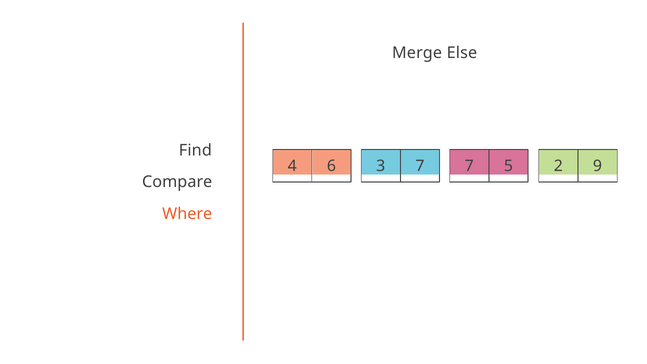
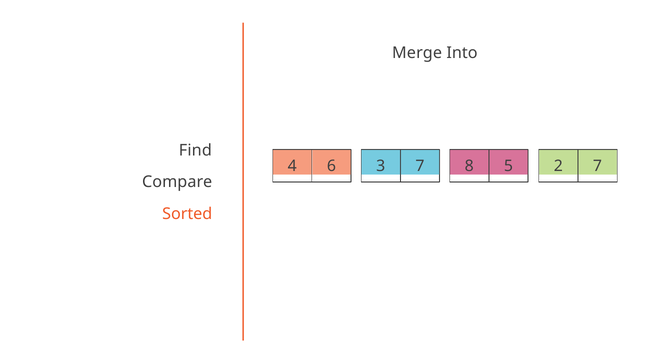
Else: Else -> Into
3 7: 7 -> 8
5 9: 9 -> 7
Where: Where -> Sorted
